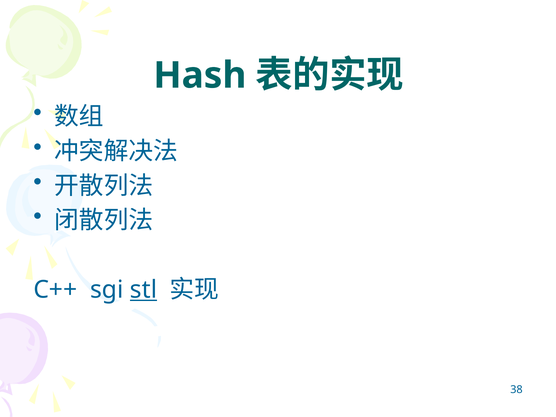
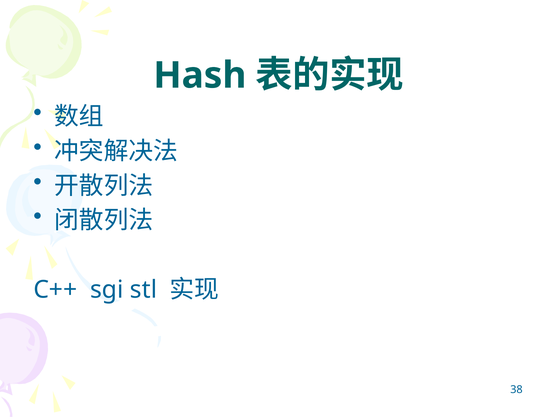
stl underline: present -> none
